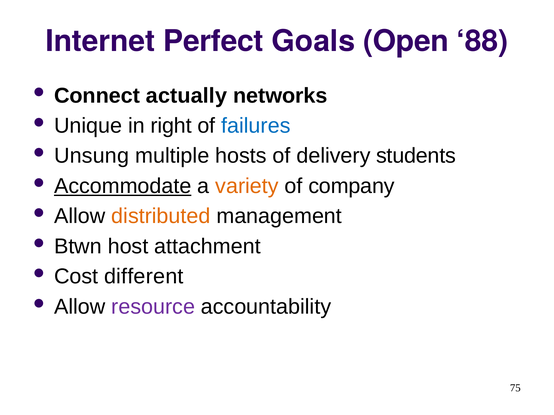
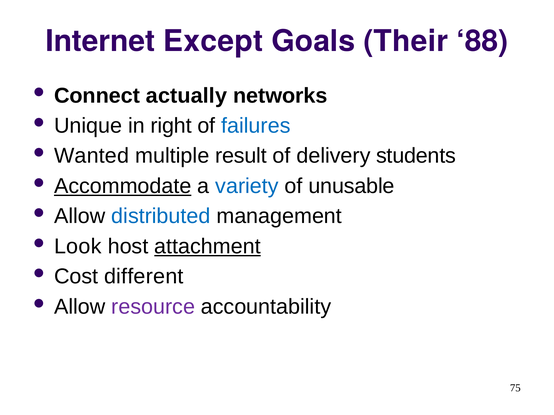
Perfect: Perfect -> Except
Open: Open -> Their
Unsung: Unsung -> Wanted
hosts: hosts -> result
variety colour: orange -> blue
company: company -> unusable
distributed colour: orange -> blue
Btwn: Btwn -> Look
attachment underline: none -> present
